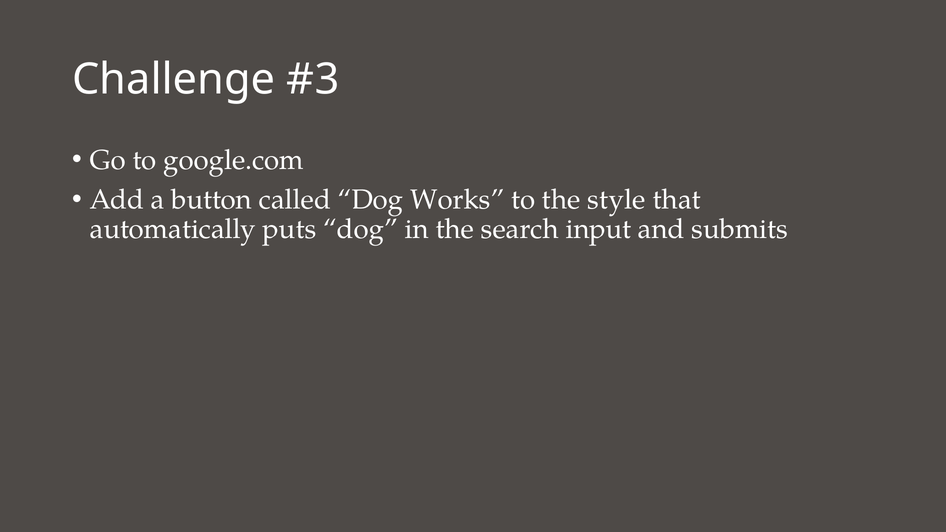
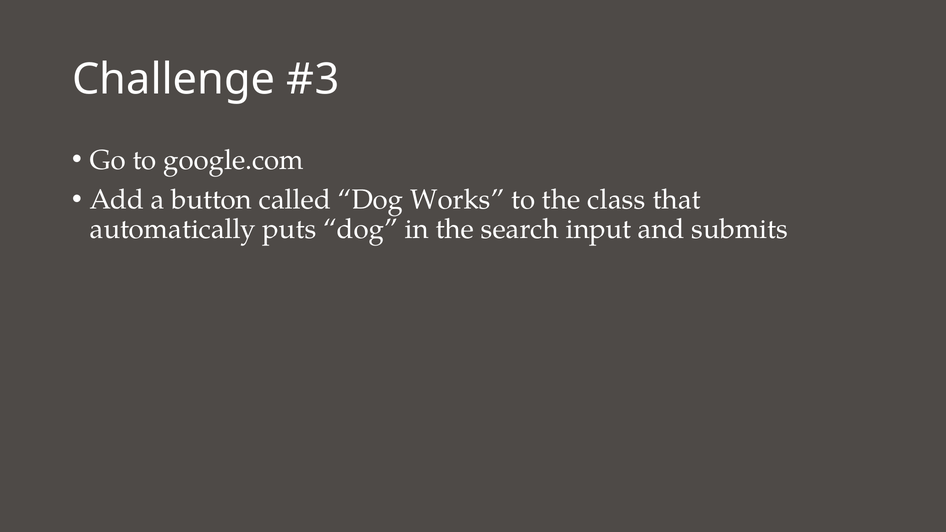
style: style -> class
